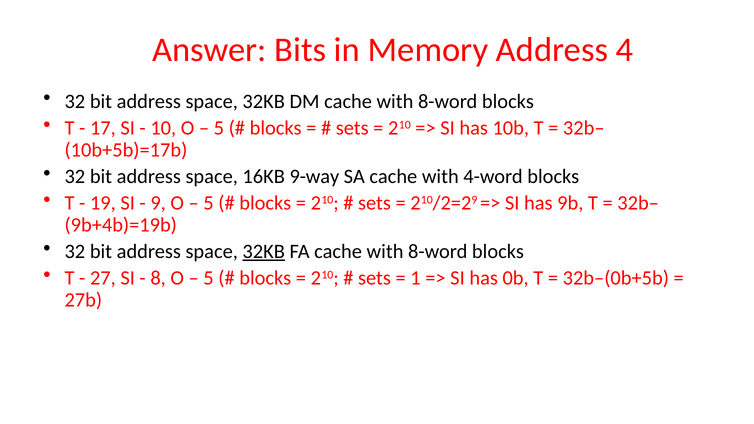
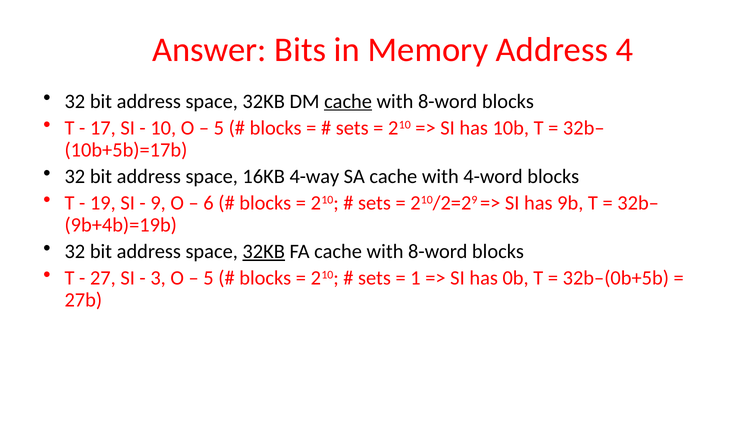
cache at (348, 101) underline: none -> present
9-way: 9-way -> 4-way
5 at (209, 203): 5 -> 6
8: 8 -> 3
